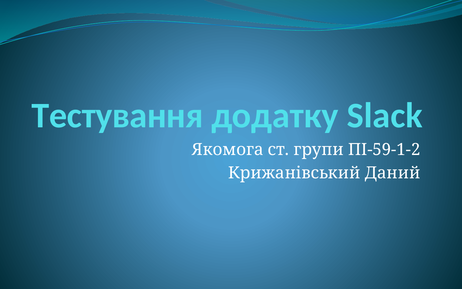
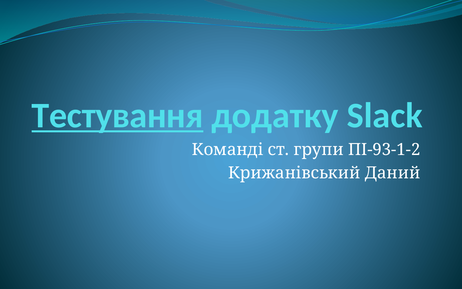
Тестування underline: none -> present
Якомога: Якомога -> Команді
ПІ-59-1-2: ПІ-59-1-2 -> ПІ-93-1-2
